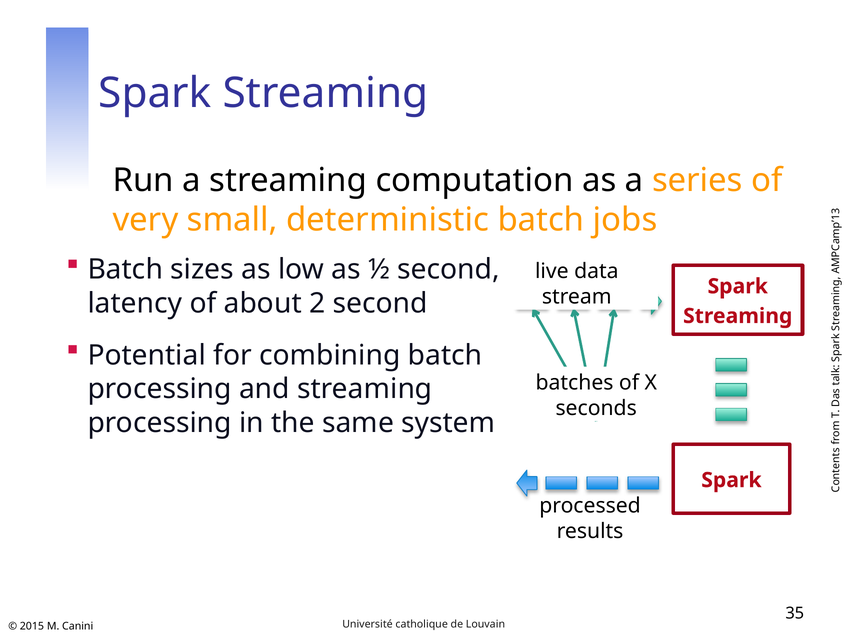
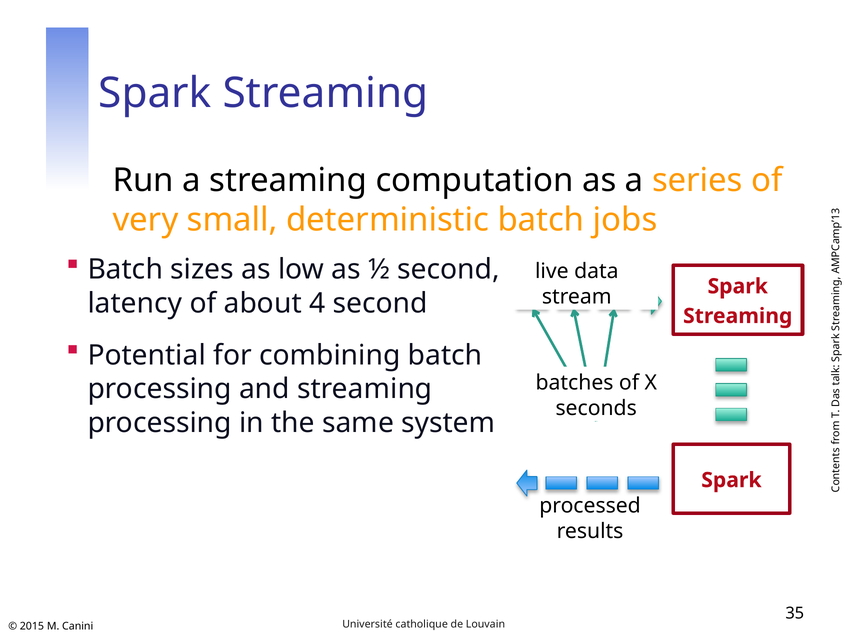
2: 2 -> 4
